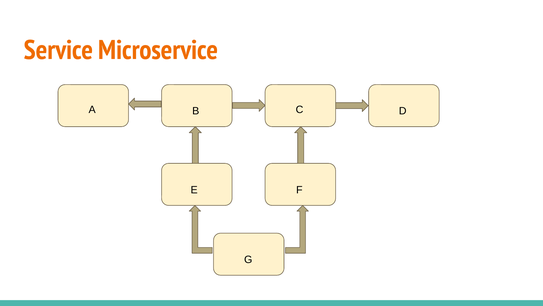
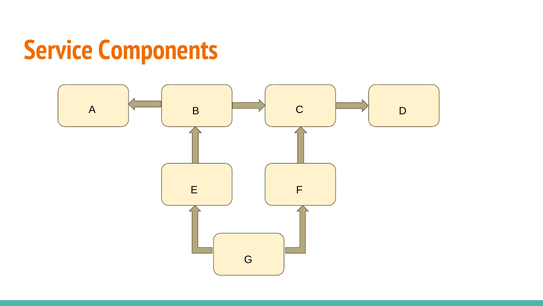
Microservice: Microservice -> Components
